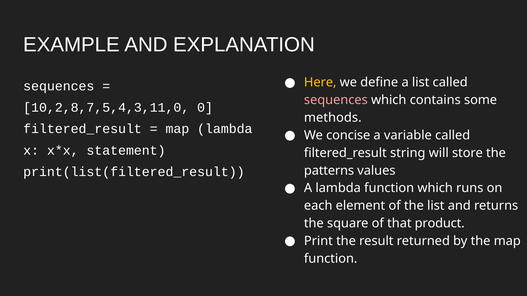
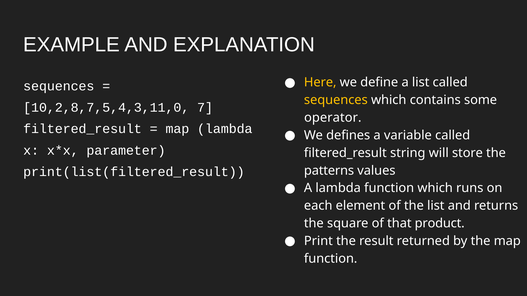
sequences at (336, 100) colour: pink -> yellow
0: 0 -> 7
methods: methods -> operator
concise: concise -> defines
statement: statement -> parameter
